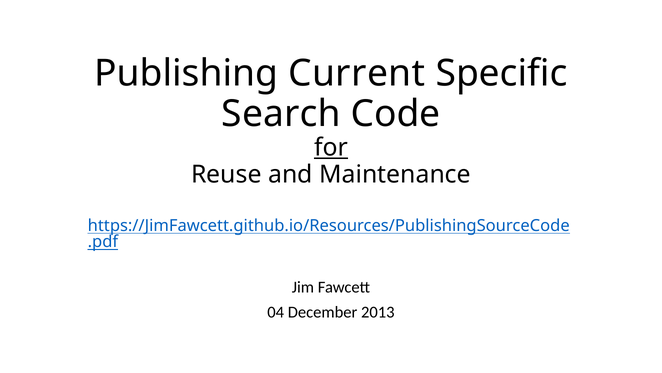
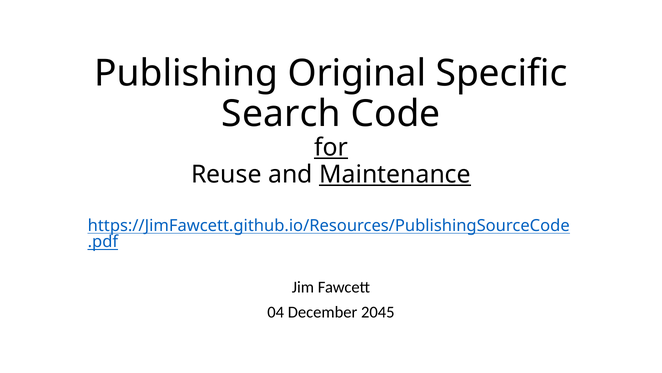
Current: Current -> Original
Maintenance underline: none -> present
2013: 2013 -> 2045
